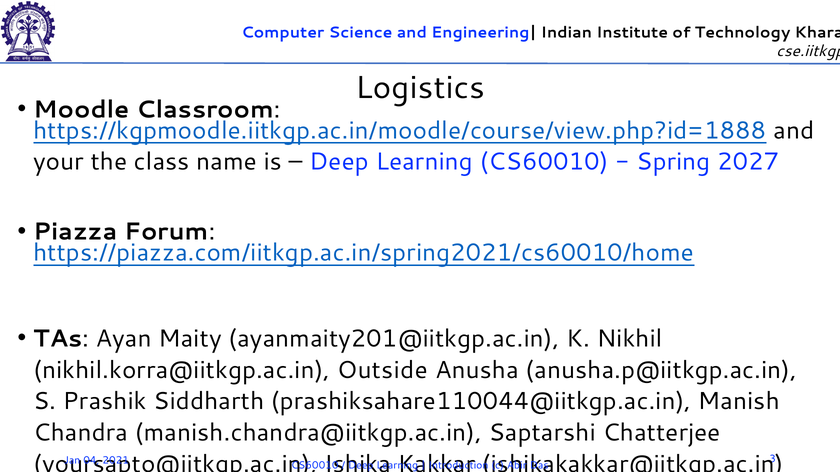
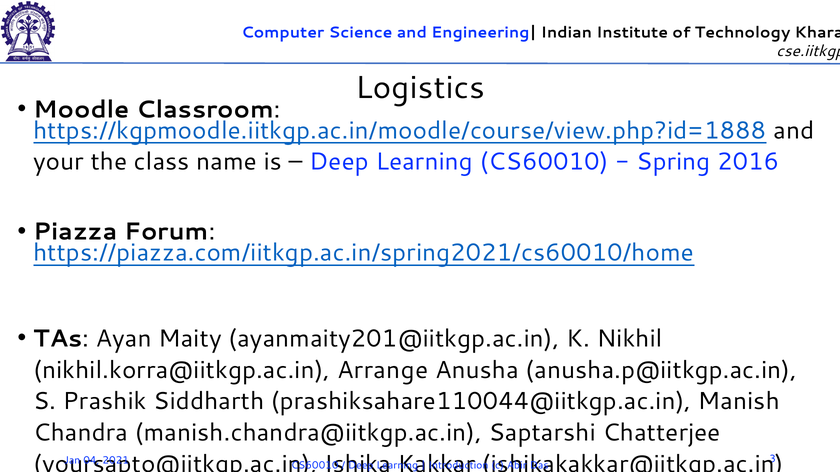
2027: 2027 -> 2016
Outside: Outside -> Arrange
